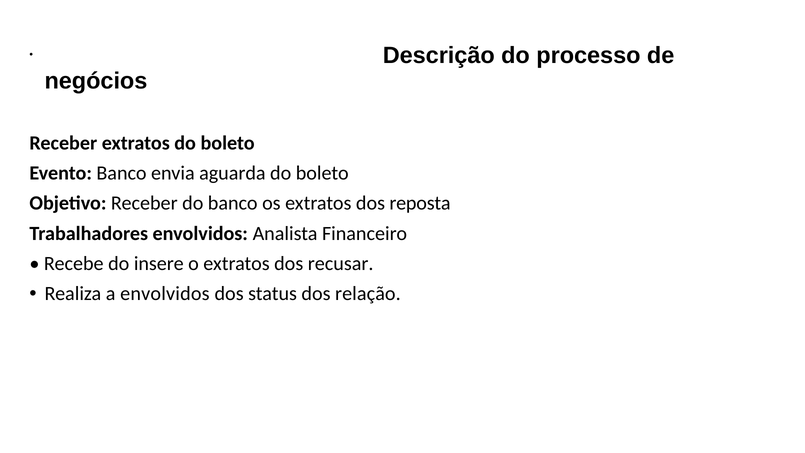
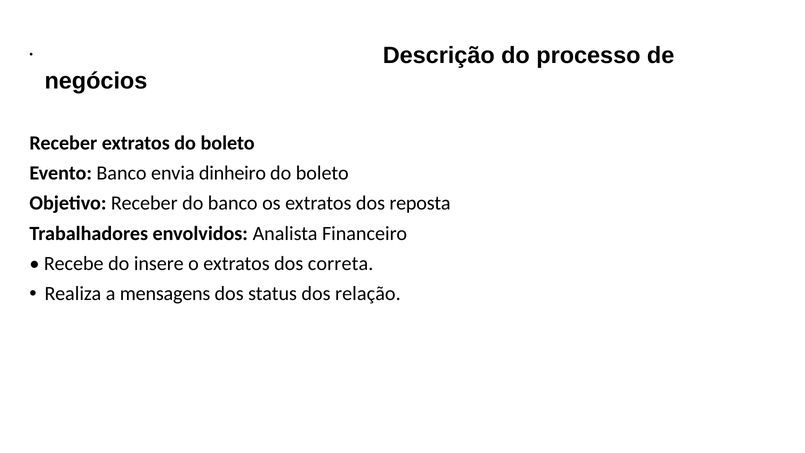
aguarda: aguarda -> dinheiro
recusar: recusar -> correta
a envolvidos: envolvidos -> mensagens
